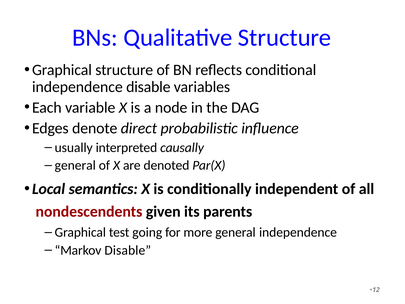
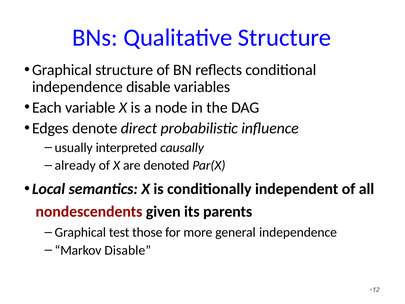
general at (75, 165): general -> already
going: going -> those
